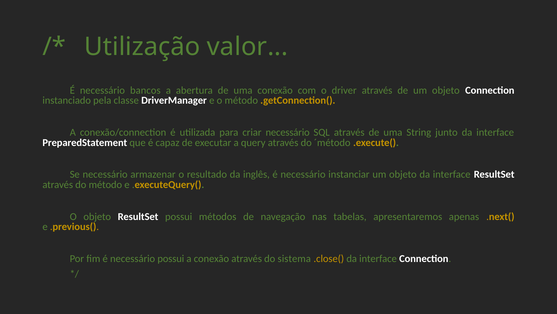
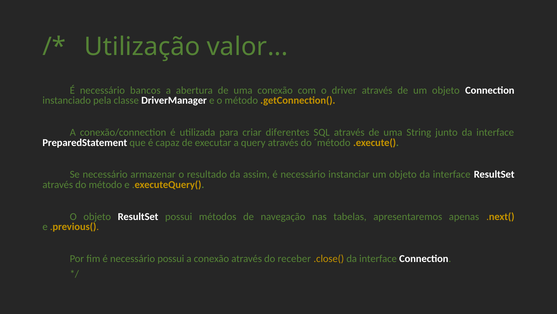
criar necessário: necessário -> diferentes
inglês: inglês -> assim
sistema: sistema -> receber
